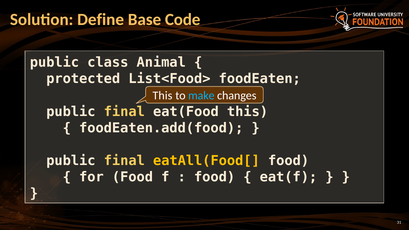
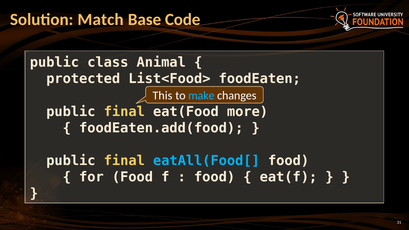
Define: Define -> Match
eat(Food this: this -> more
eatAll(Food[ colour: yellow -> light blue
